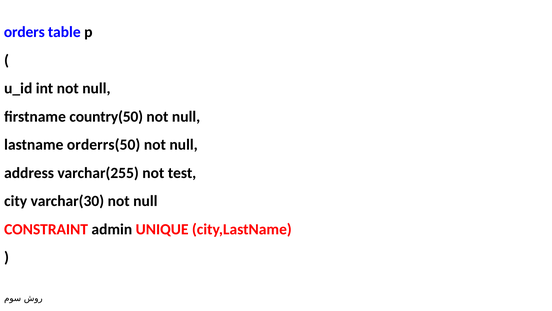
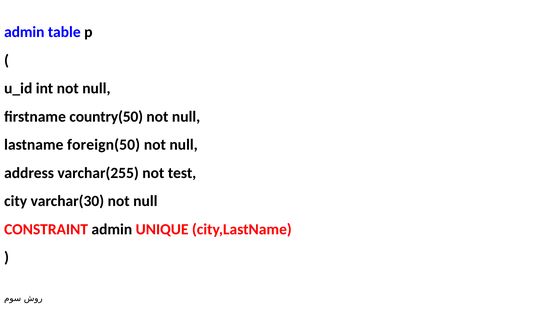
orders at (24, 32): orders -> admin
orderrs(50: orderrs(50 -> foreign(50
